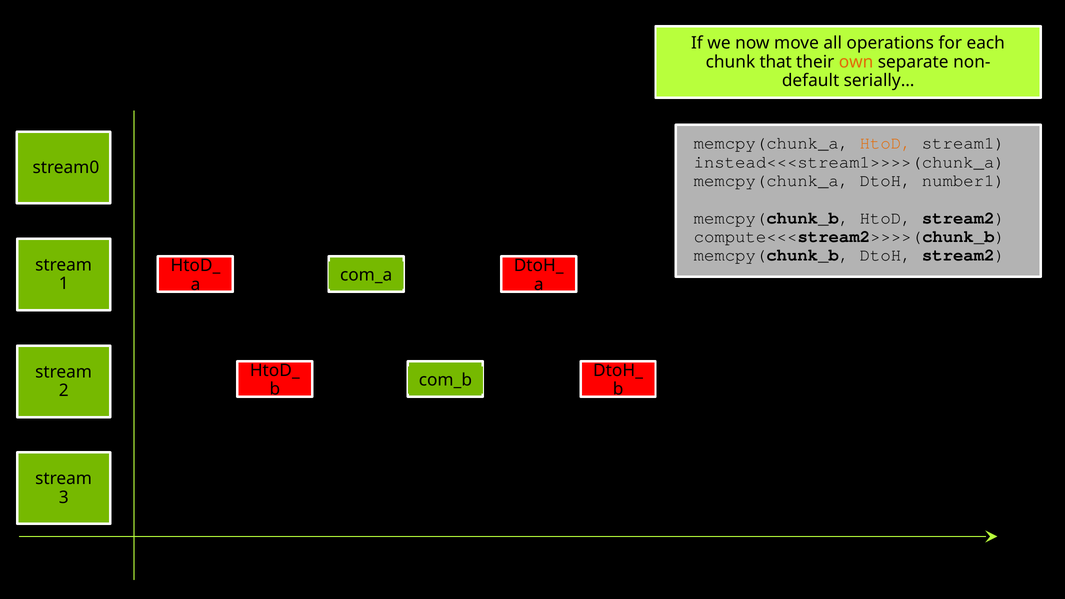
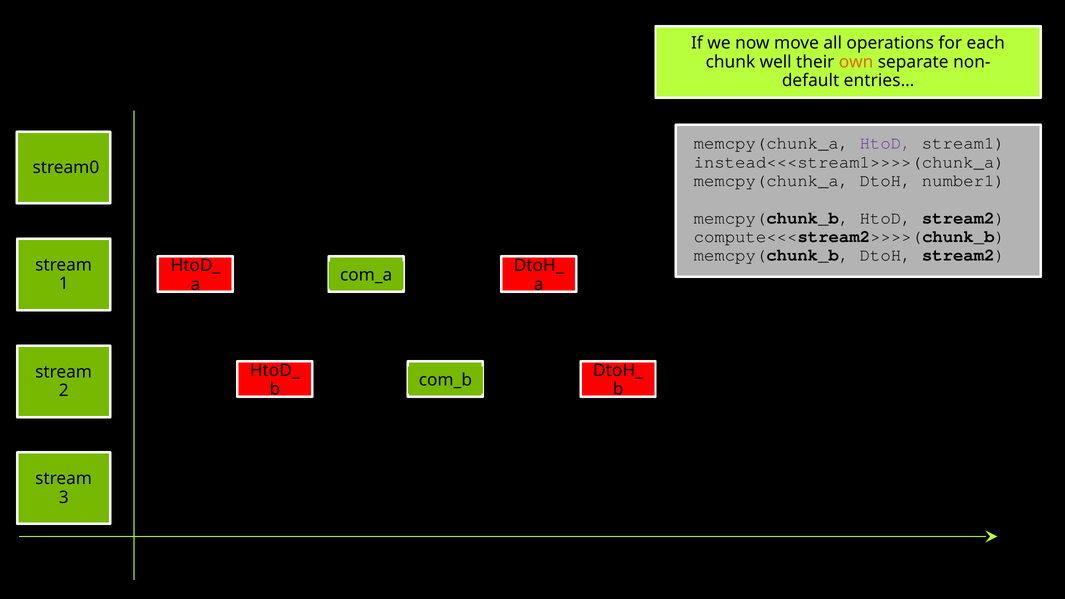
that: that -> well
serially…: serially… -> entries…
HtoD at (886, 143) colour: orange -> purple
